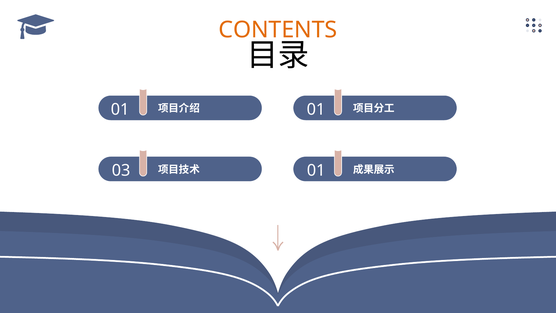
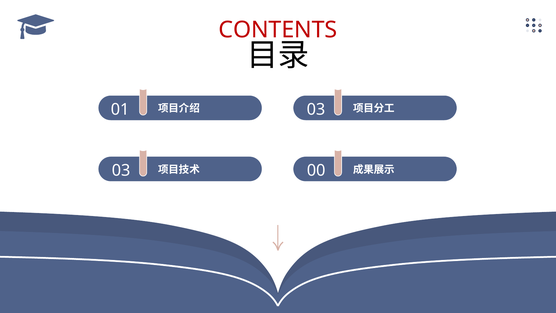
CONTENTS colour: orange -> red
01 at (316, 109): 01 -> 03
01 at (316, 170): 01 -> 00
